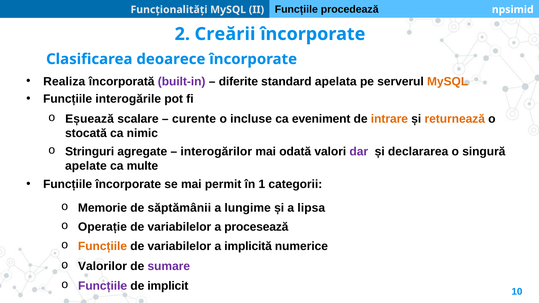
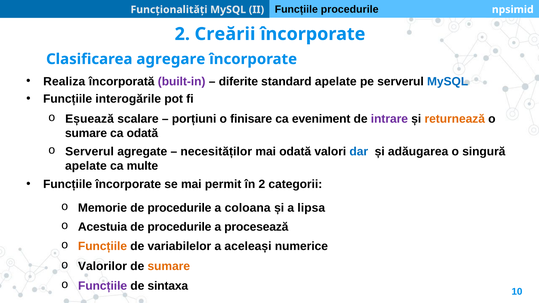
Funcțiile procedează: procedează -> procedurile
deoarece: deoarece -> agregare
standard apelata: apelata -> apelate
MySQL at (448, 81) colour: orange -> blue
curente: curente -> porțiuni
incluse: incluse -> finisare
intrare colour: orange -> purple
stocată at (86, 133): stocată -> sumare
ca nimic: nimic -> odată
o Stringuri: Stringuri -> Serverul
interogărilor: interogărilor -> necesităților
dar colour: purple -> blue
declararea: declararea -> adăugarea
în 1: 1 -> 2
săptămânii at (179, 208): săptămânii -> procedurile
lungime: lungime -> coloana
Operație: Operație -> Acestuia
variabilelor at (179, 227): variabilelor -> procedurile
implicită: implicită -> aceleași
sumare at (169, 267) colour: purple -> orange
implicit: implicit -> sintaxa
